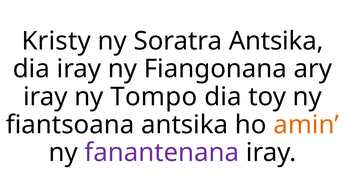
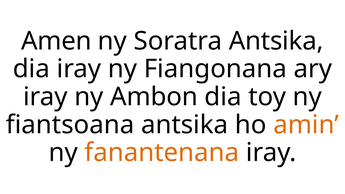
Kristy: Kristy -> Amen
Tompo: Tompo -> Ambon
fanantenana colour: purple -> orange
